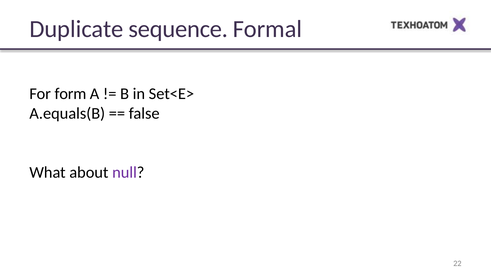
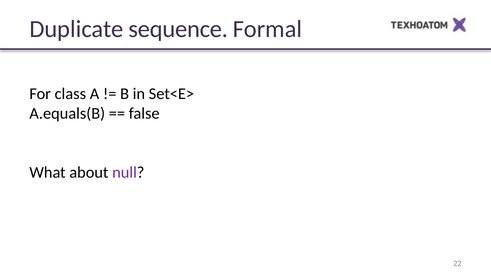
form: form -> class
